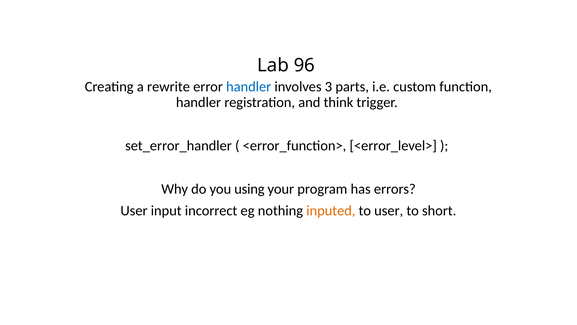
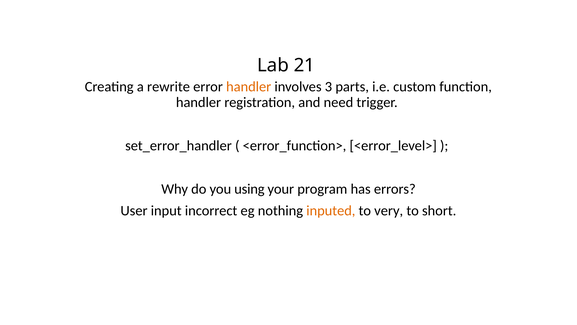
96: 96 -> 21
handler at (249, 87) colour: blue -> orange
think: think -> need
to user: user -> very
